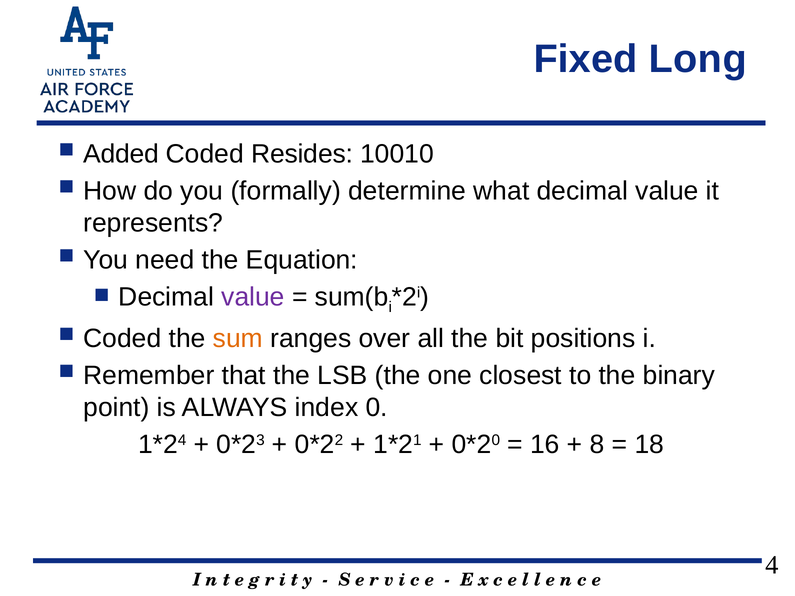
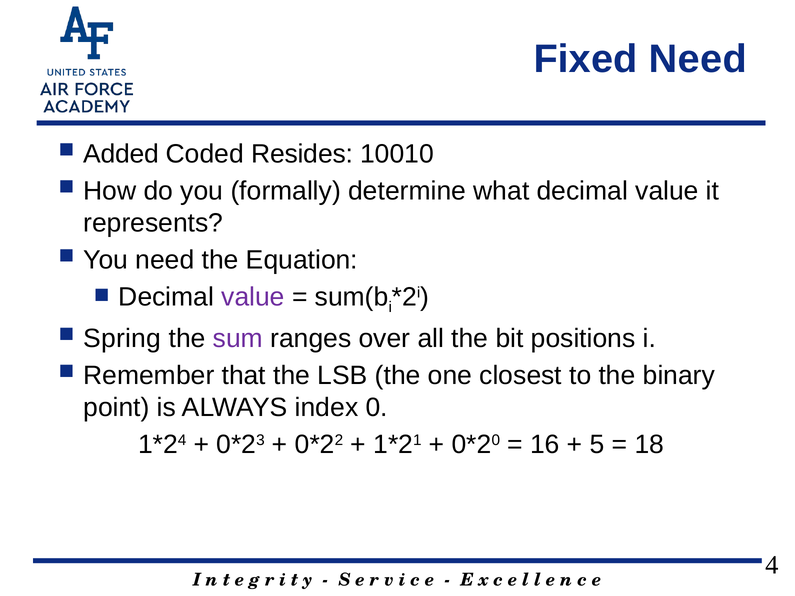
Fixed Long: Long -> Need
Coded at (122, 339): Coded -> Spring
sum colour: orange -> purple
8: 8 -> 5
